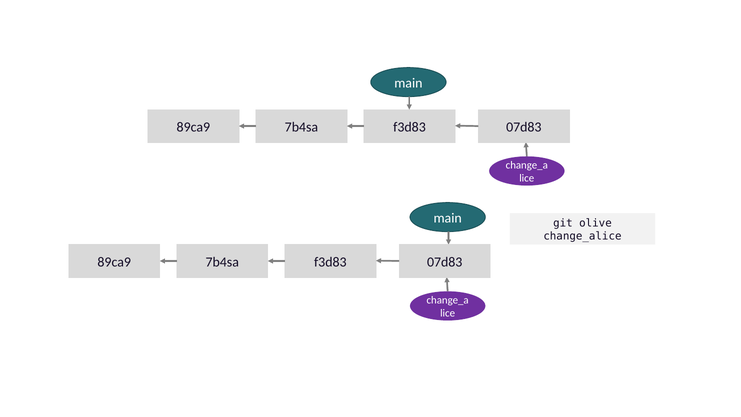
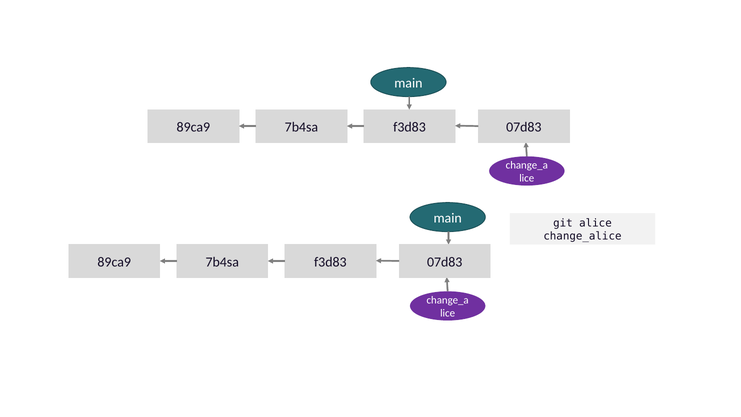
olive: olive -> alice
